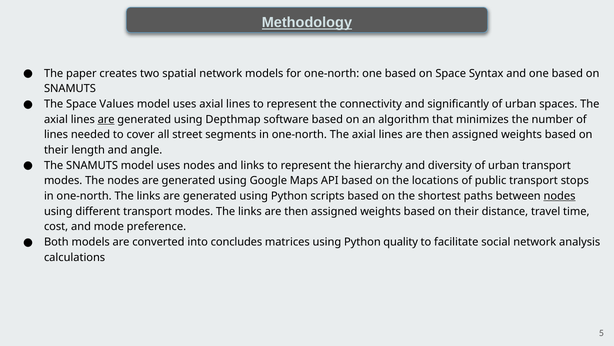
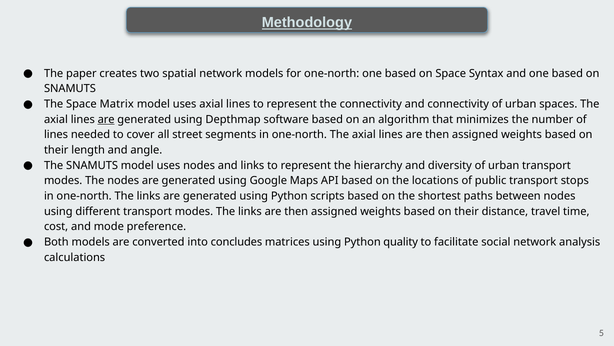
Values: Values -> Matrix
and significantly: significantly -> connectivity
nodes at (560, 196) underline: present -> none
